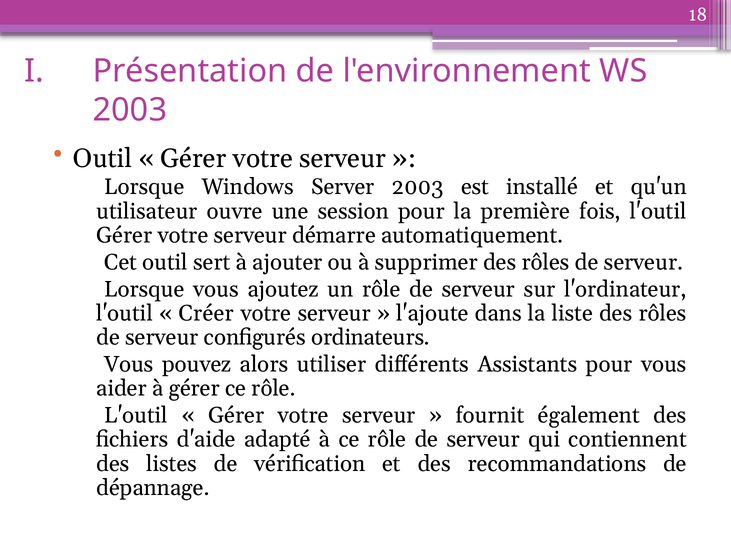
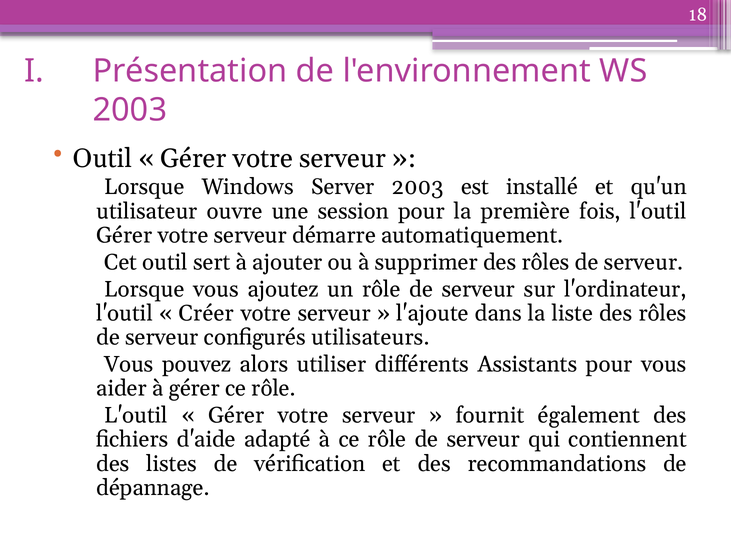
ordinateurs: ordinateurs -> utilisateurs
